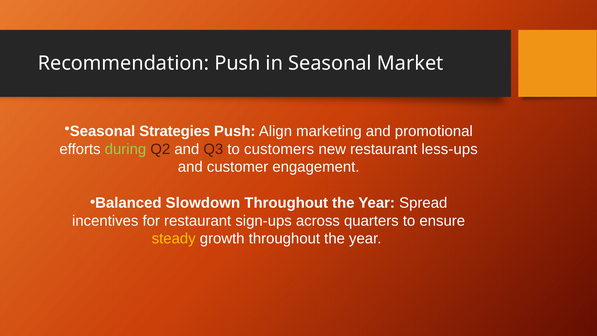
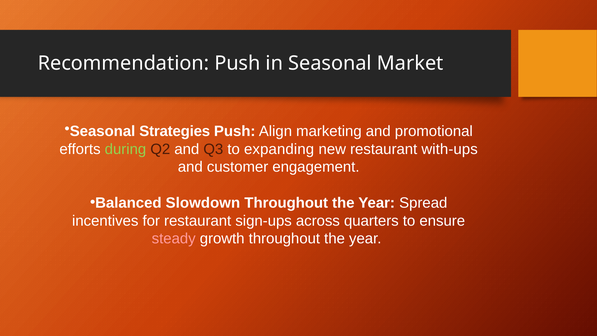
customers: customers -> expanding
less-ups: less-ups -> with-ups
steady colour: yellow -> pink
